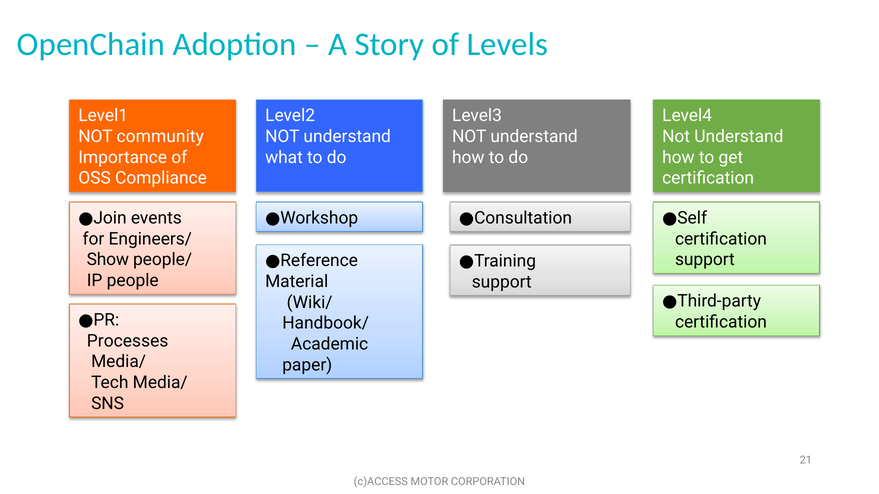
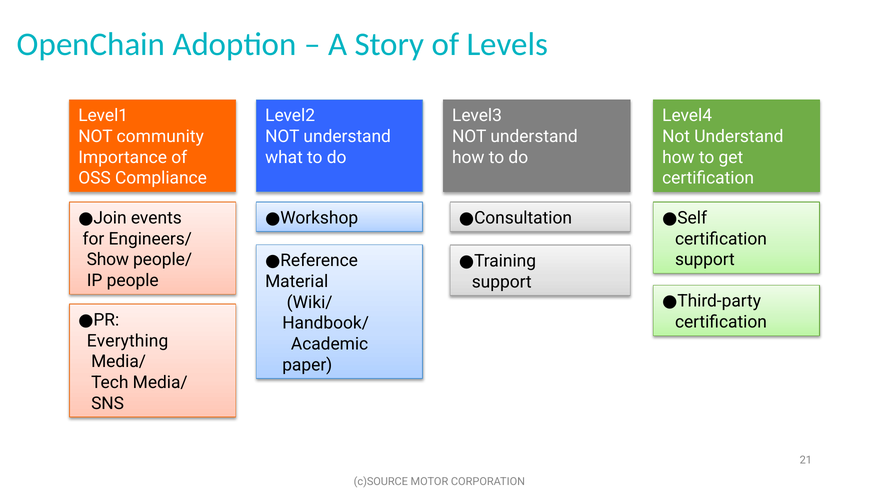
Processes: Processes -> Everything
c)ACCESS: c)ACCESS -> c)SOURCE
